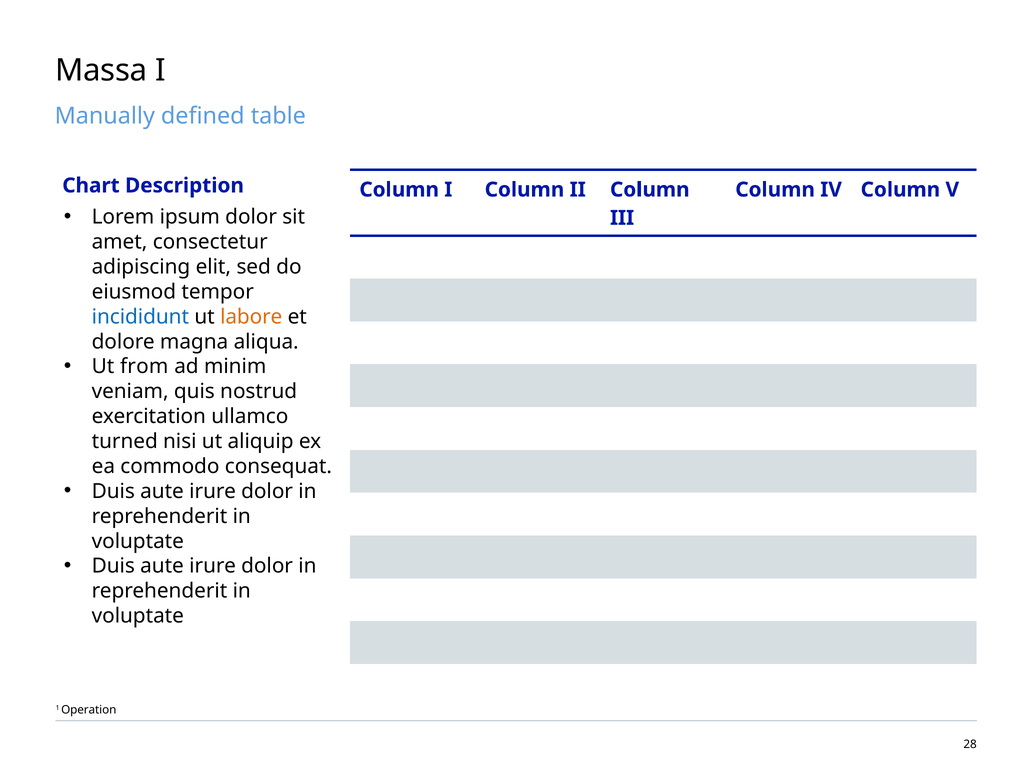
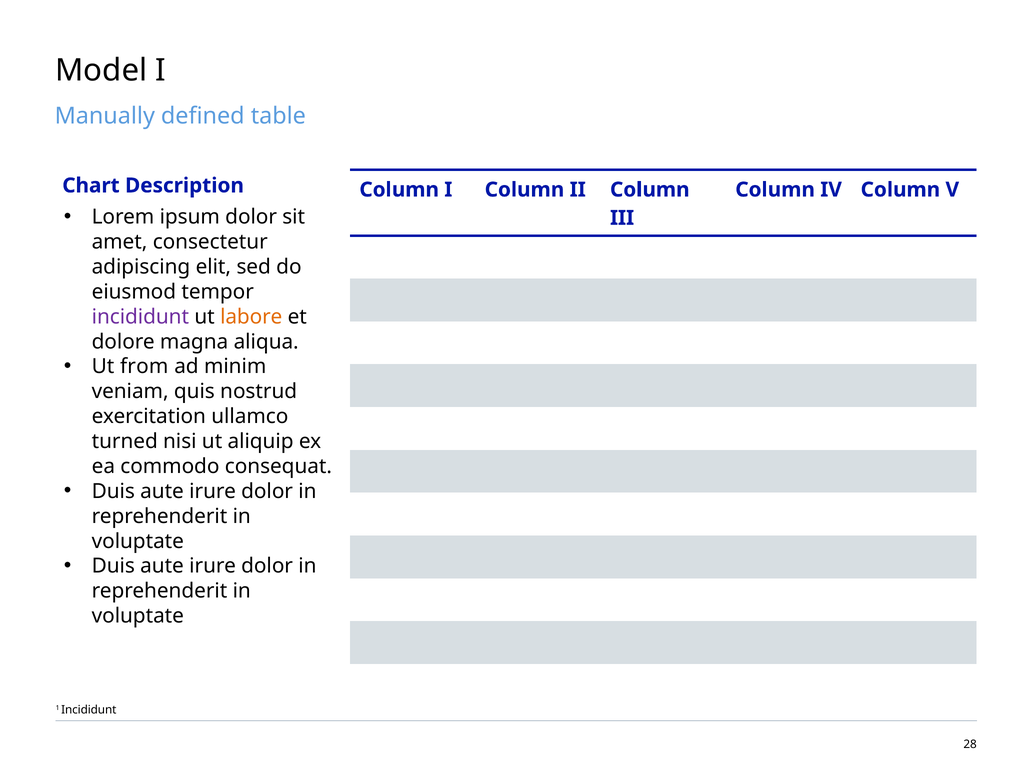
Massa: Massa -> Model
incididunt at (140, 317) colour: blue -> purple
1 Operation: Operation -> Incididunt
